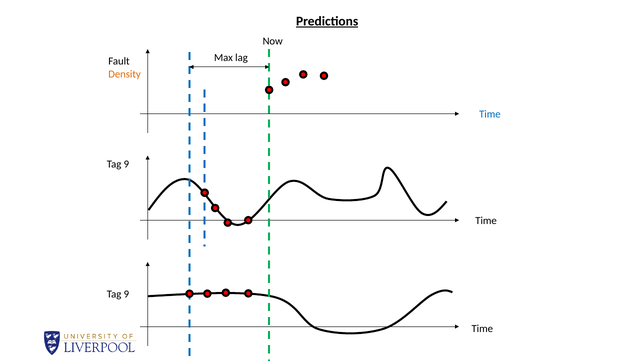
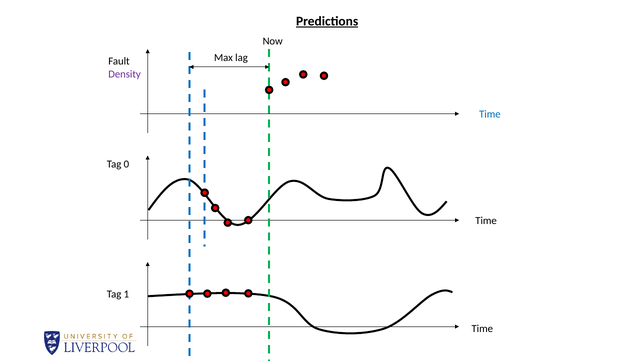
Density colour: orange -> purple
9 at (126, 164): 9 -> 0
9 at (126, 294): 9 -> 1
